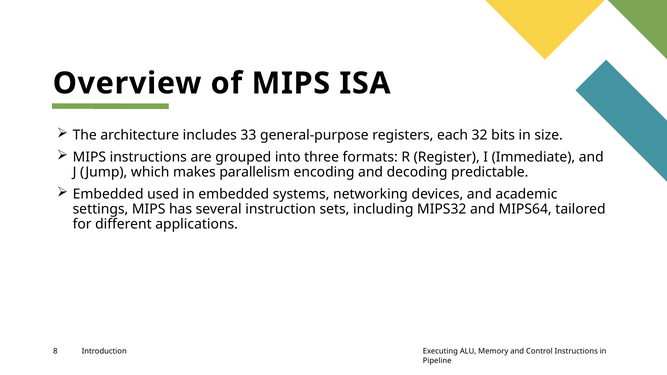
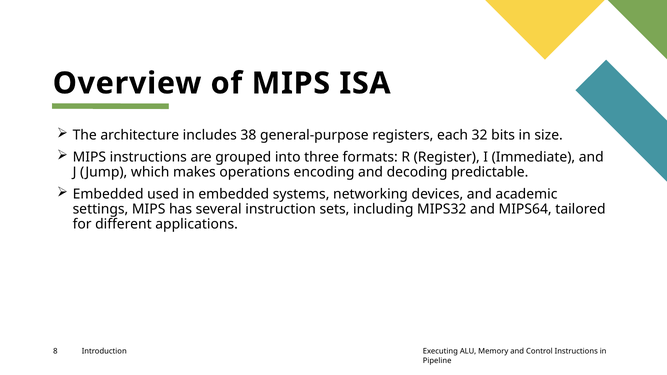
33: 33 -> 38
parallelism: parallelism -> operations
